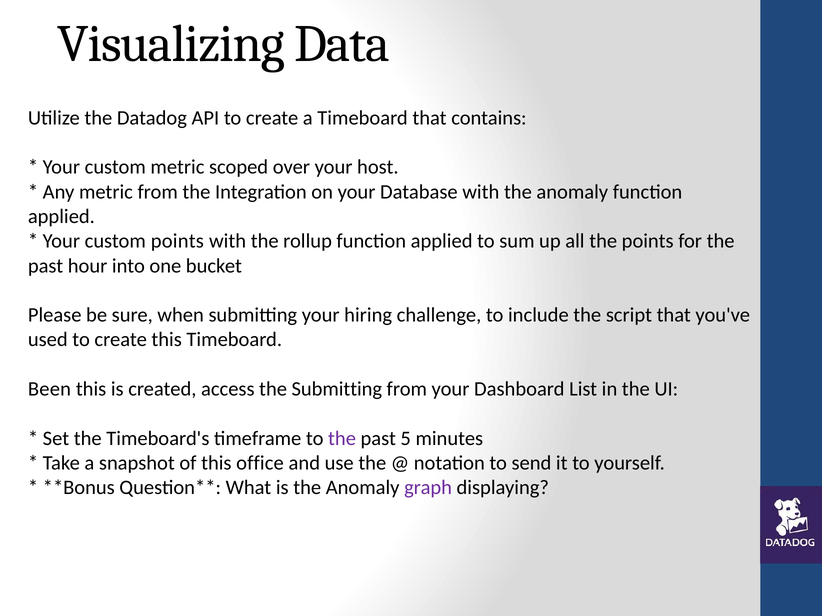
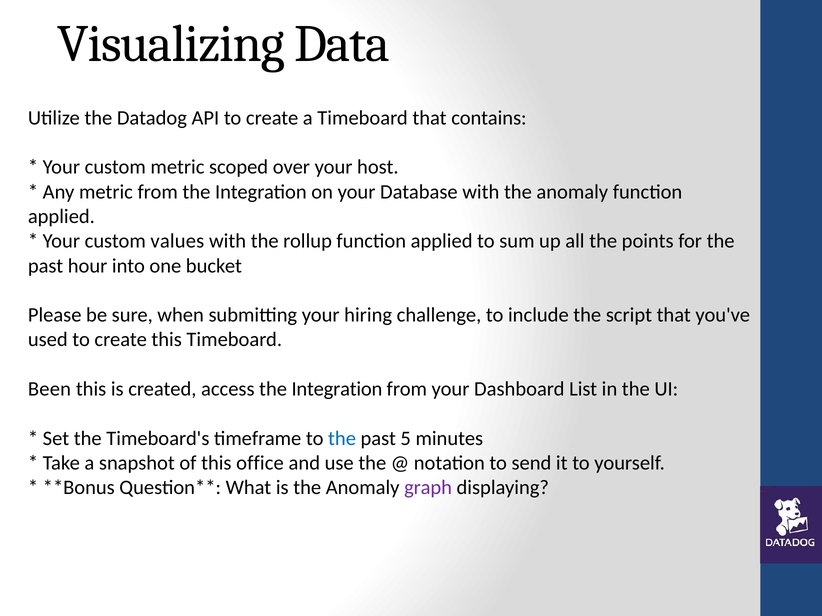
custom points: points -> values
access the Submitting: Submitting -> Integration
the at (342, 439) colour: purple -> blue
